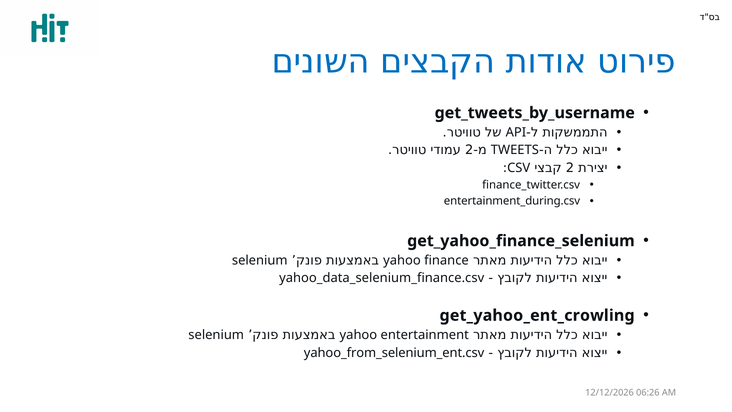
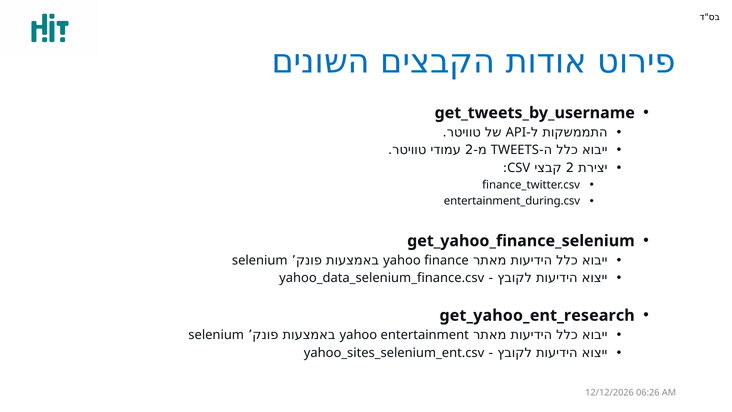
get_yahoo_ent_crowling: get_yahoo_ent_crowling -> get_yahoo_ent_research
yahoo_from_selenium_ent.csv: yahoo_from_selenium_ent.csv -> yahoo_sites_selenium_ent.csv
